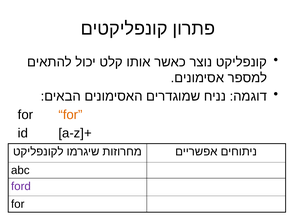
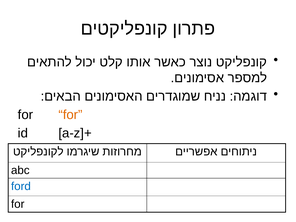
ford colour: purple -> blue
